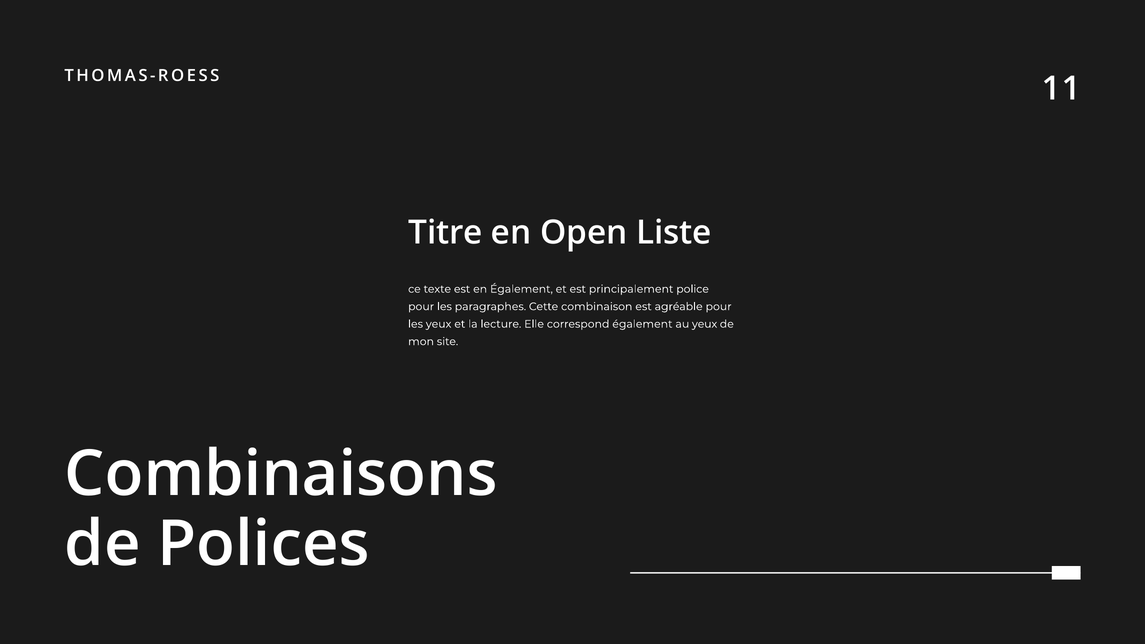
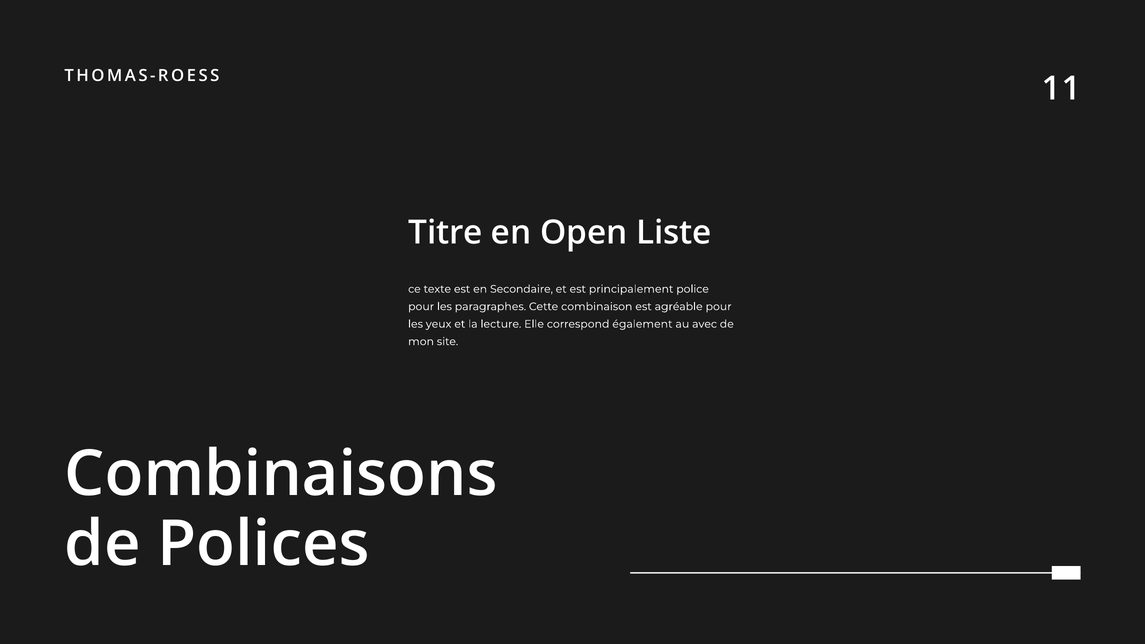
en Également: Également -> Secondaire
au yeux: yeux -> avec
